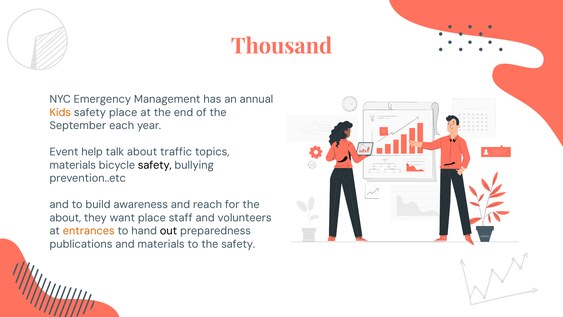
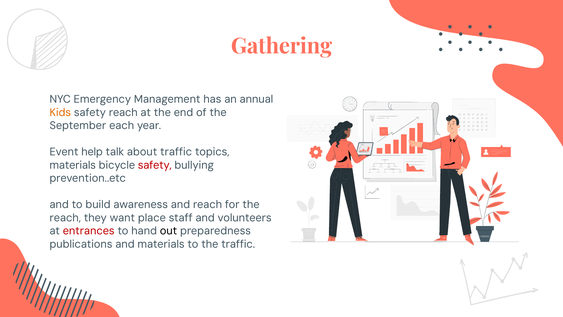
Thousand: Thousand -> Gathering
safety place: place -> reach
safety at (155, 165) colour: black -> red
about at (65, 218): about -> reach
entrances colour: orange -> red
the safety: safety -> traffic
